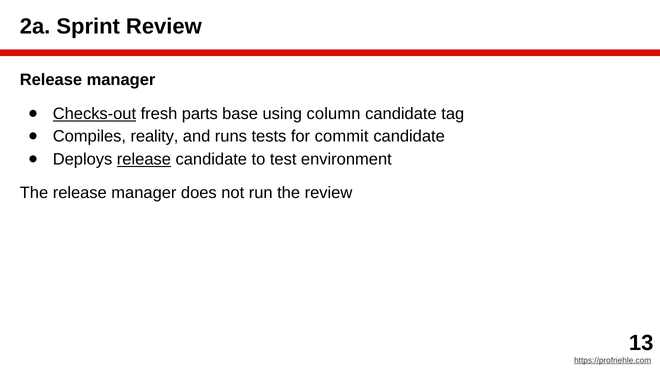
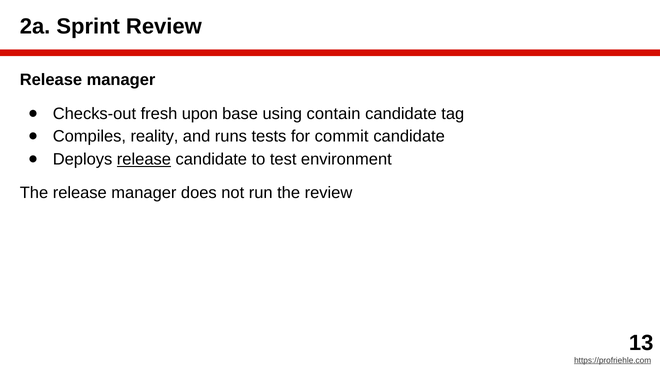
Checks-out underline: present -> none
parts: parts -> upon
column: column -> contain
